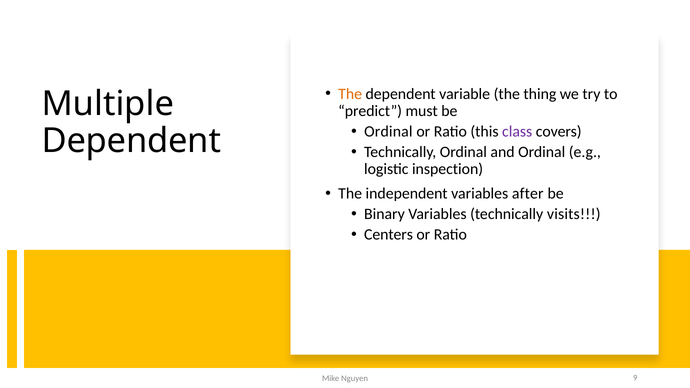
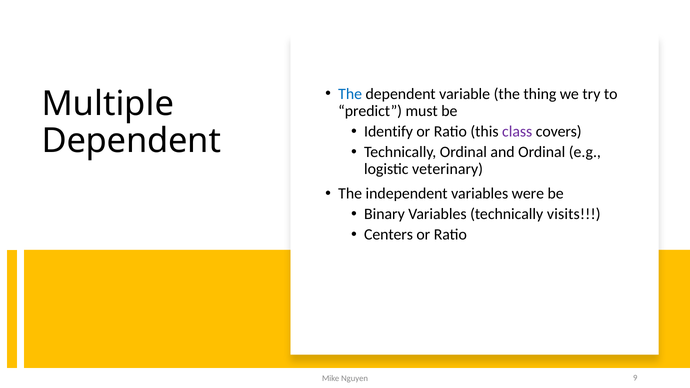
The at (350, 94) colour: orange -> blue
Ordinal at (388, 132): Ordinal -> Identify
inspection: inspection -> veterinary
after: after -> were
